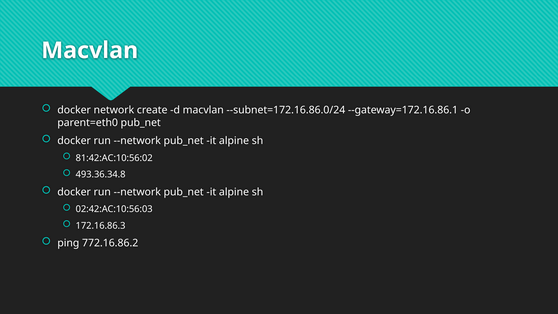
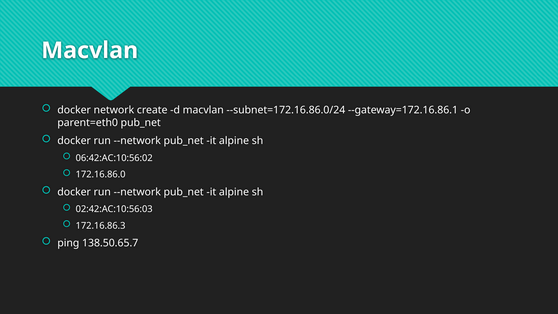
81:42:AC:10:56:02: 81:42:AC:10:56:02 -> 06:42:AC:10:56:02
493.36.34.8: 493.36.34.8 -> 172.16.86.0
772.16.86.2: 772.16.86.2 -> 138.50.65.7
